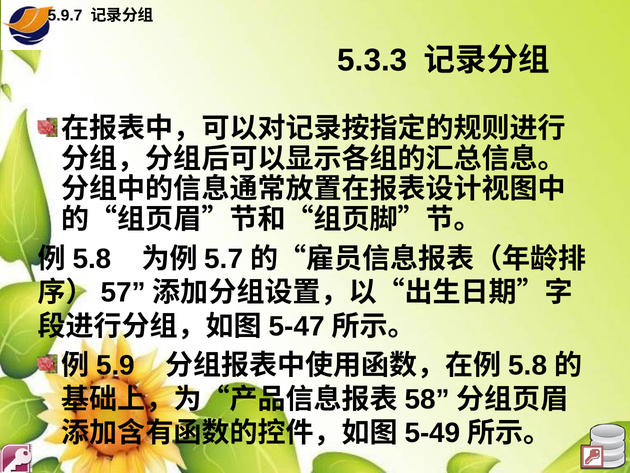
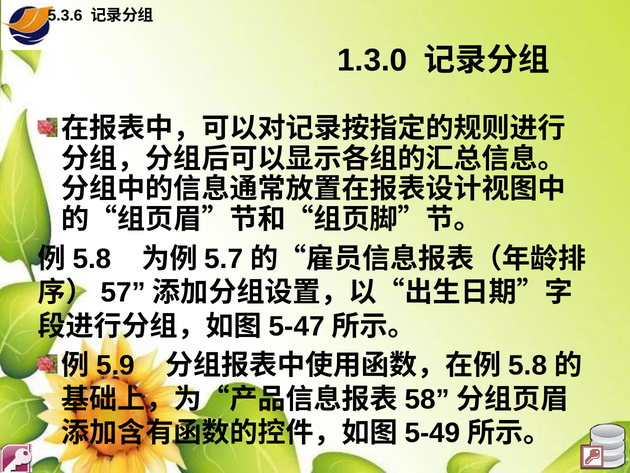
5.9.7: 5.9.7 -> 5.3.6
5.3.3: 5.3.3 -> 1.3.0
